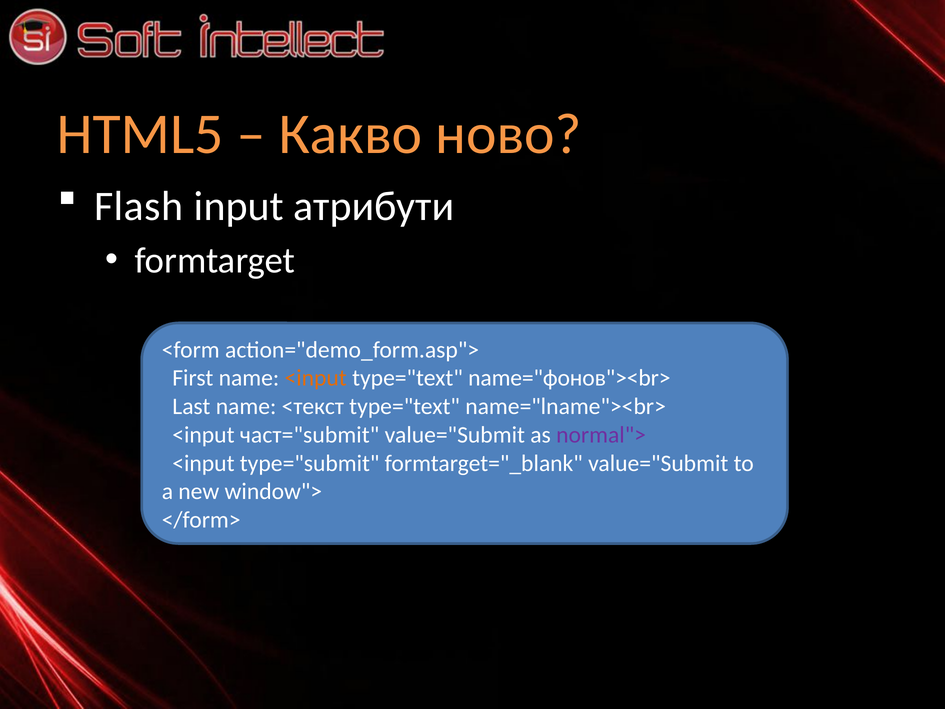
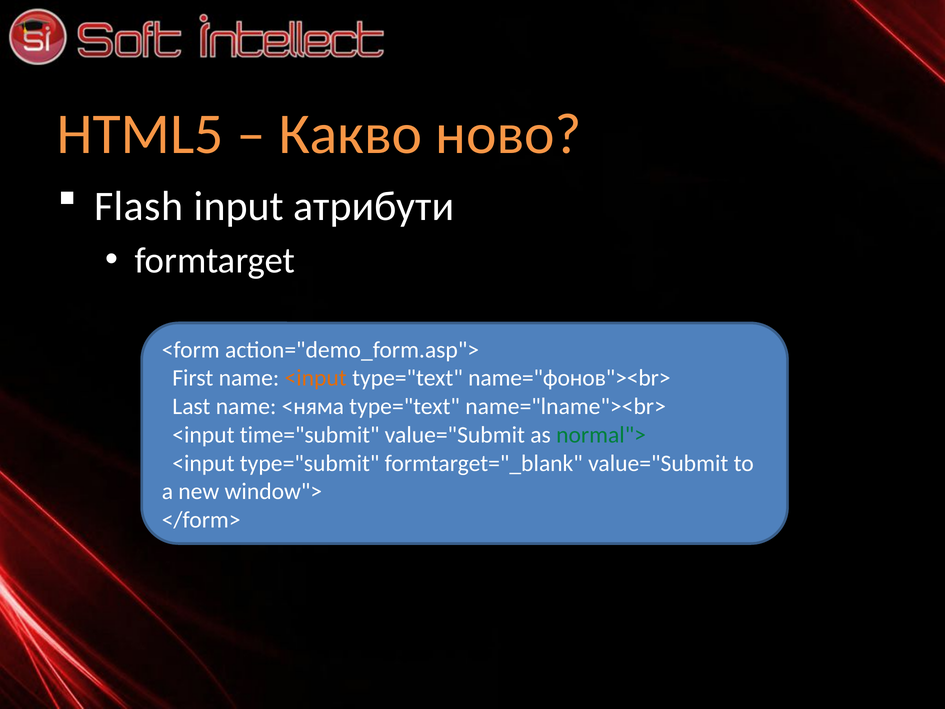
<текст: <текст -> <няма
част="submit: част="submit -> time="submit
normal"> colour: purple -> green
